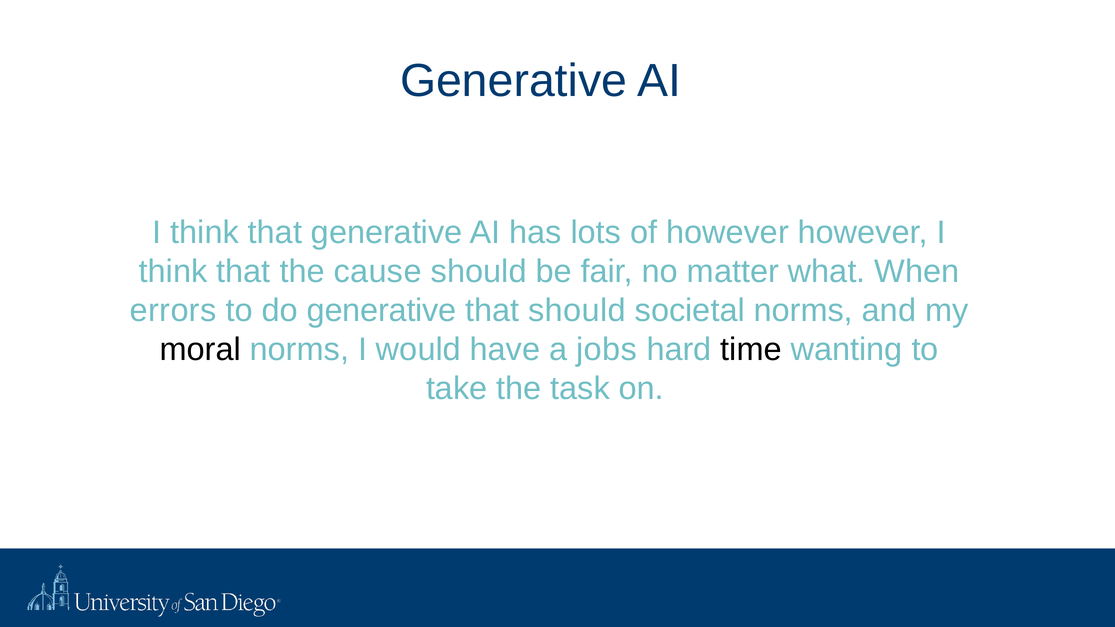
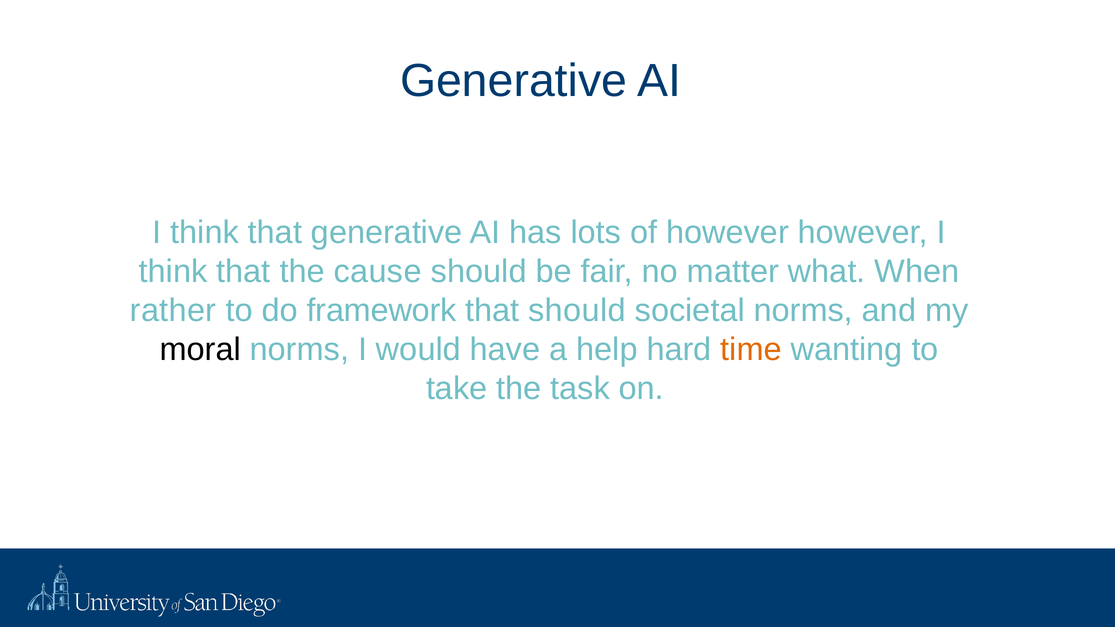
errors: errors -> rather
do generative: generative -> framework
jobs: jobs -> help
time colour: black -> orange
